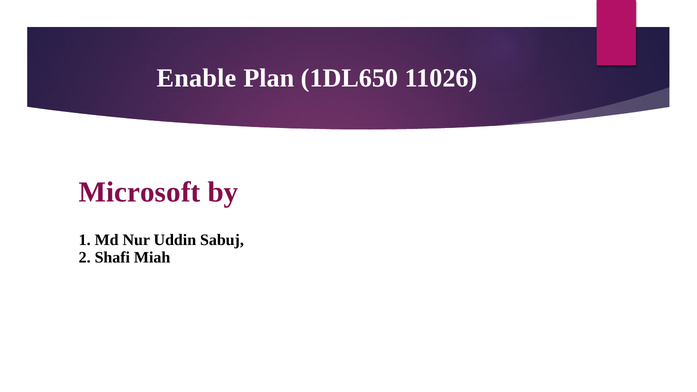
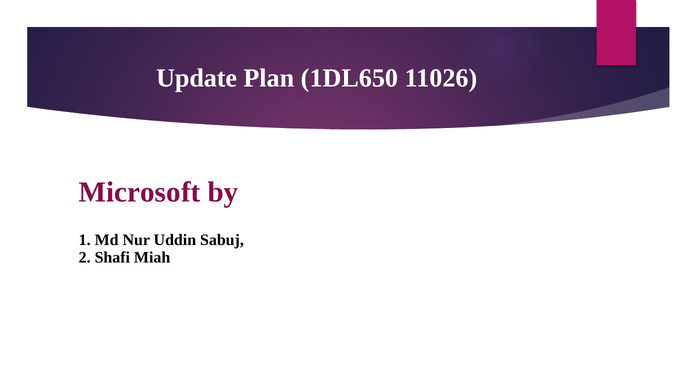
Enable: Enable -> Update
